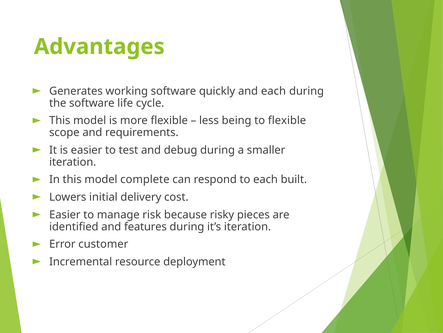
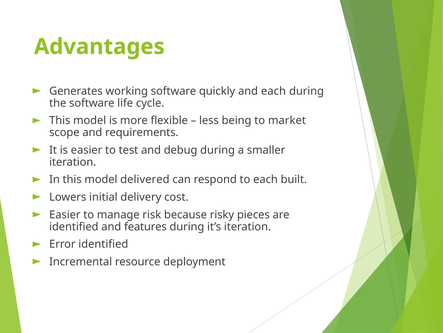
to flexible: flexible -> market
complete: complete -> delivered
Error customer: customer -> identified
